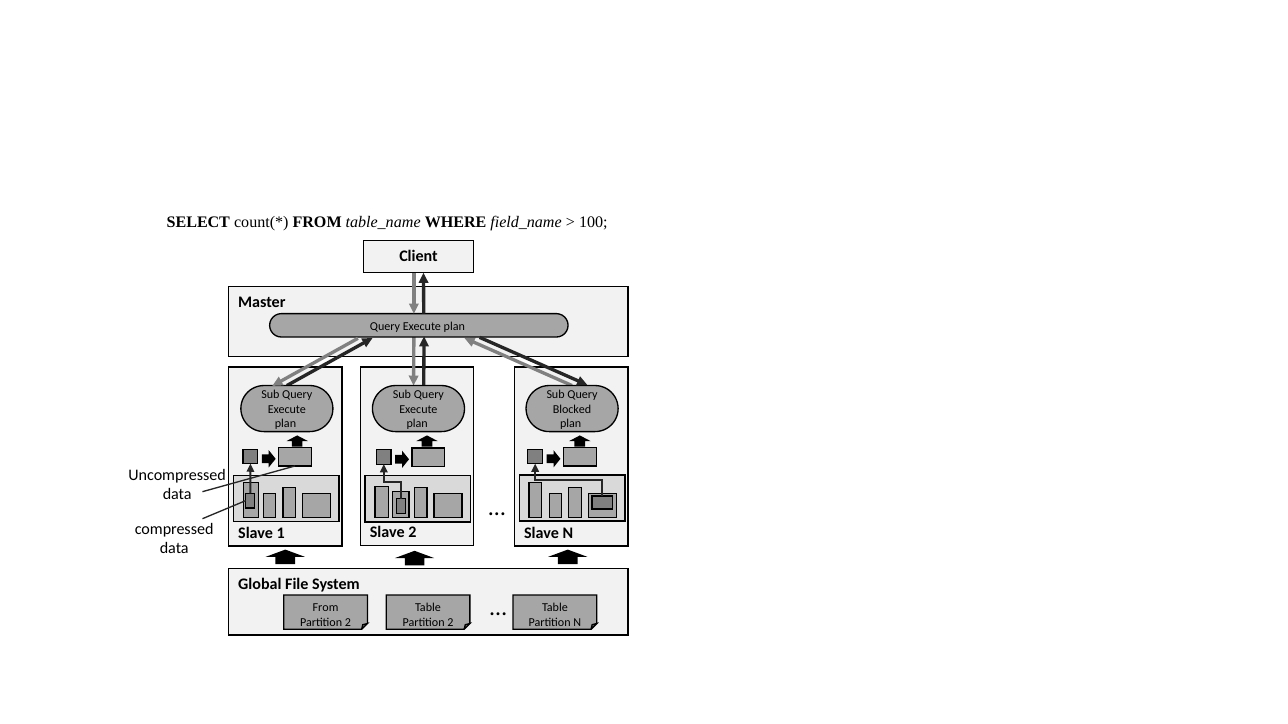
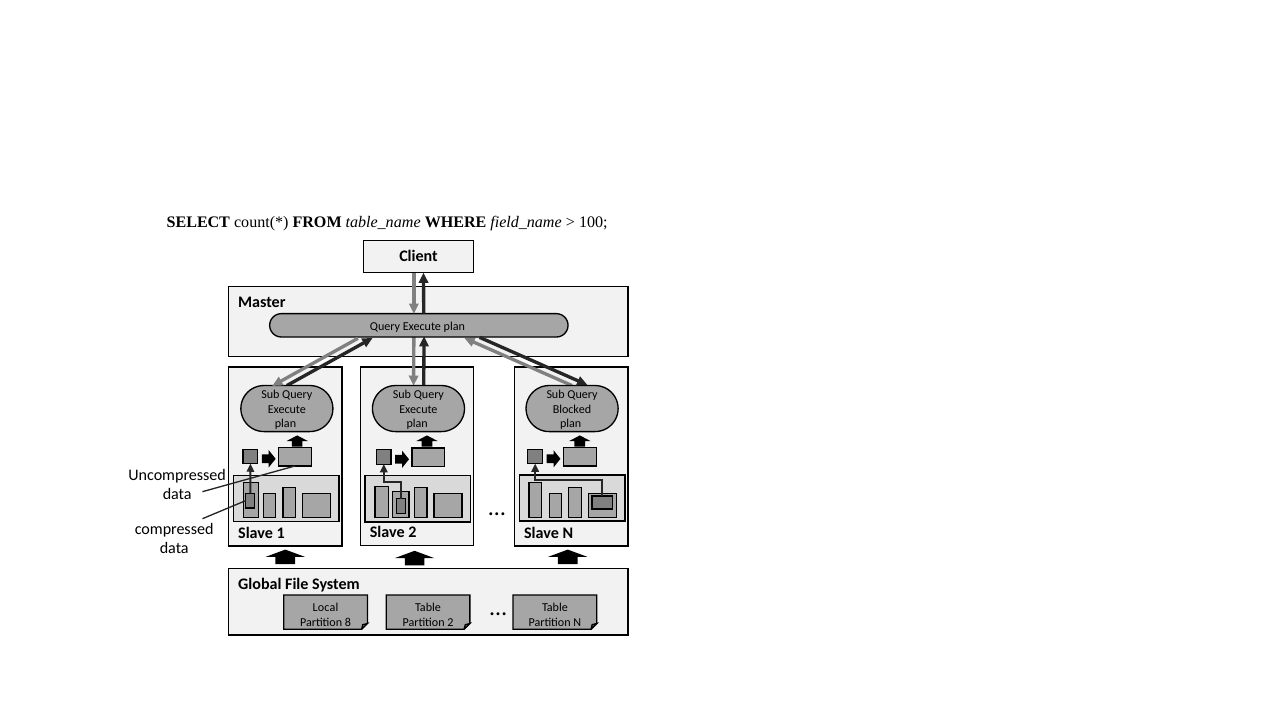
From at (326, 608): From -> Local
2 at (348, 623): 2 -> 8
